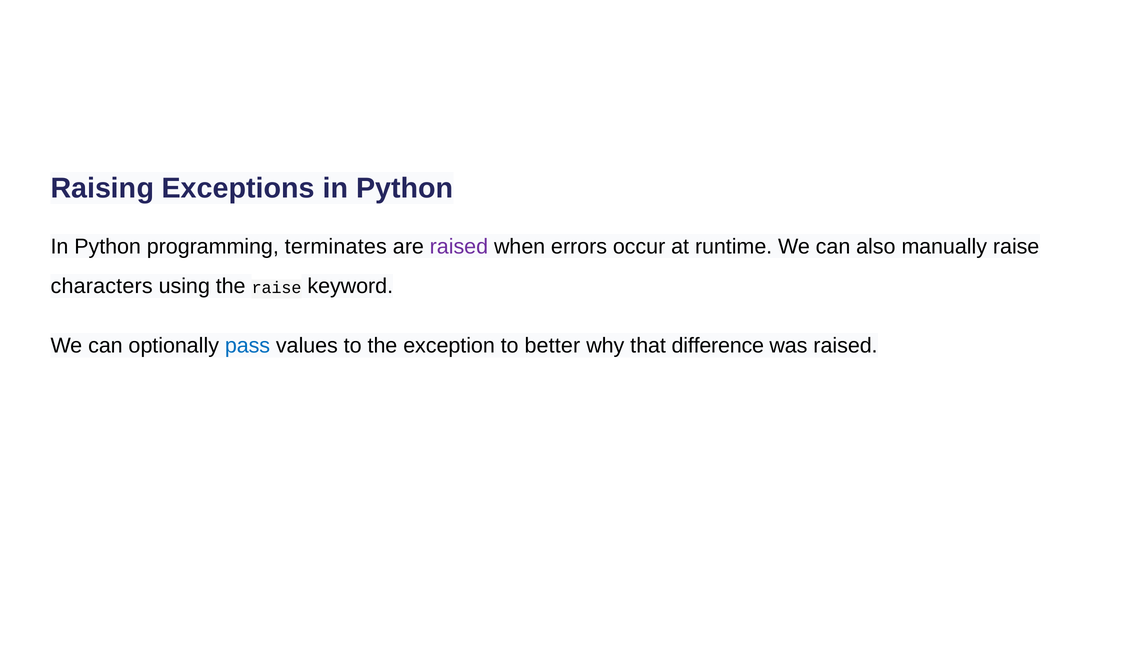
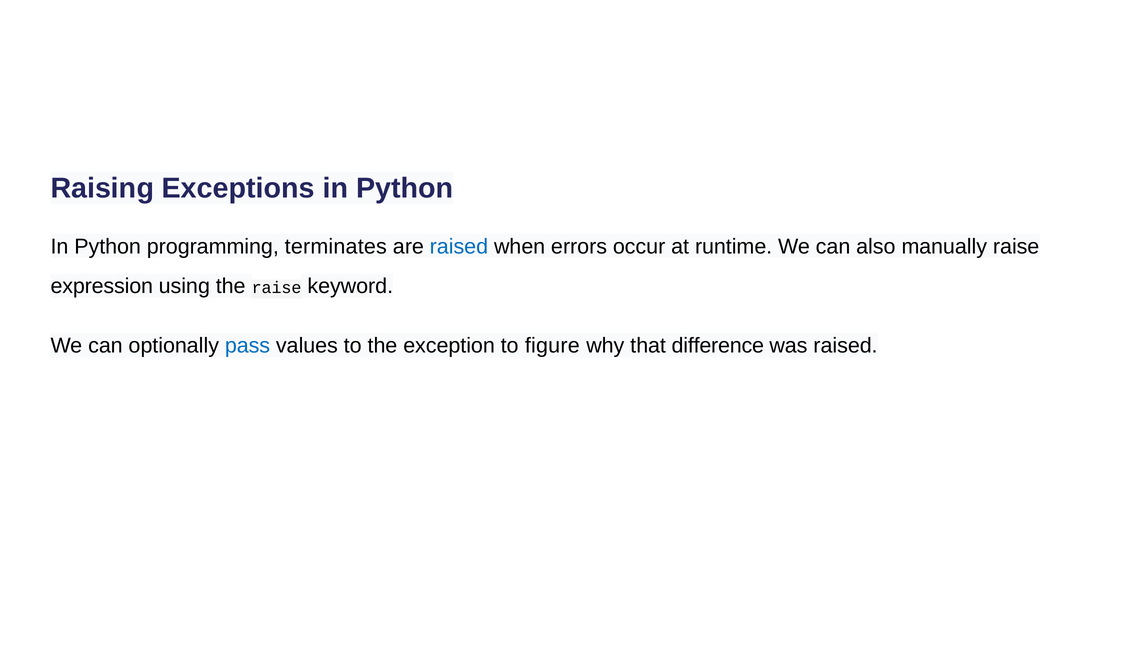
raised at (459, 247) colour: purple -> blue
characters: characters -> expression
better: better -> figure
